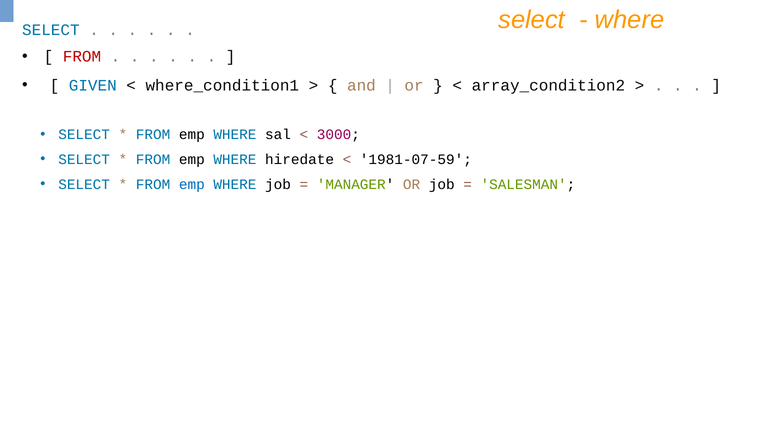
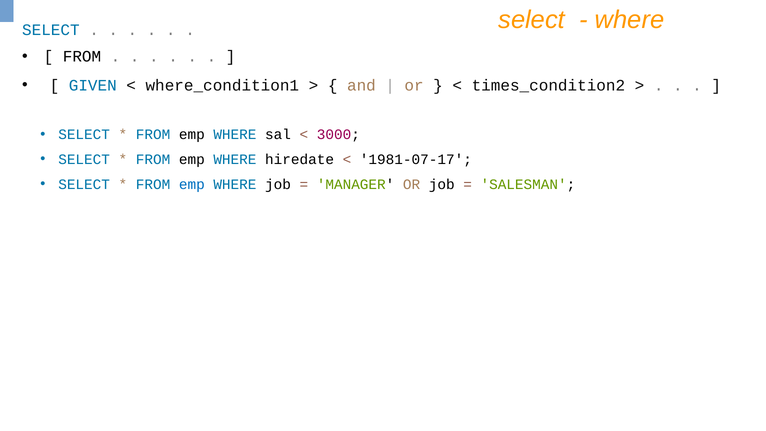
FROM at (82, 57) colour: red -> black
array_condition2: array_condition2 -> times_condition2
1981-07-59: 1981-07-59 -> 1981-07-17
